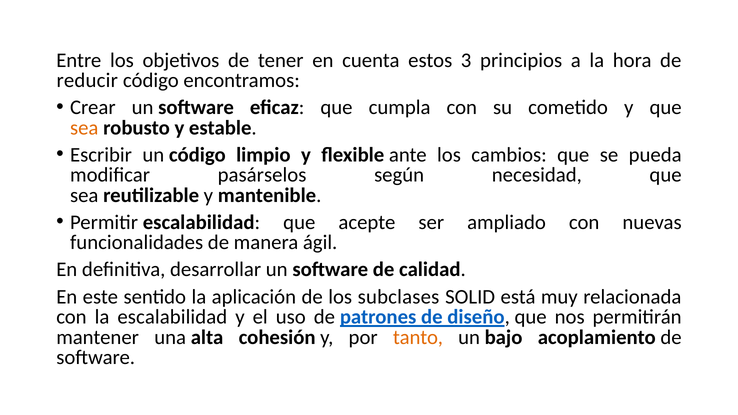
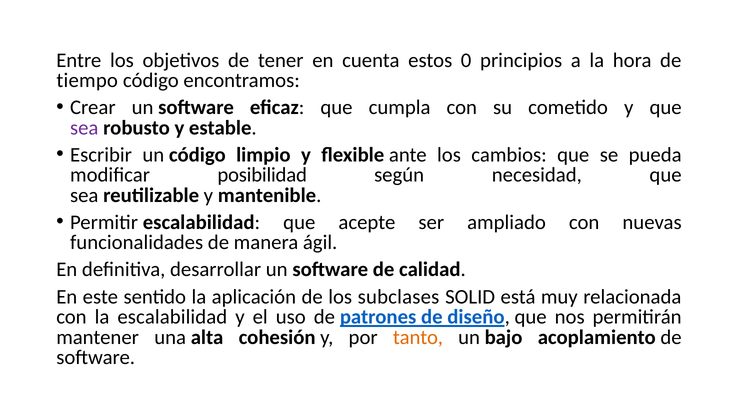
3: 3 -> 0
reducir: reducir -> tiempo
sea at (84, 128) colour: orange -> purple
pasárselos: pasárselos -> posibilidad
